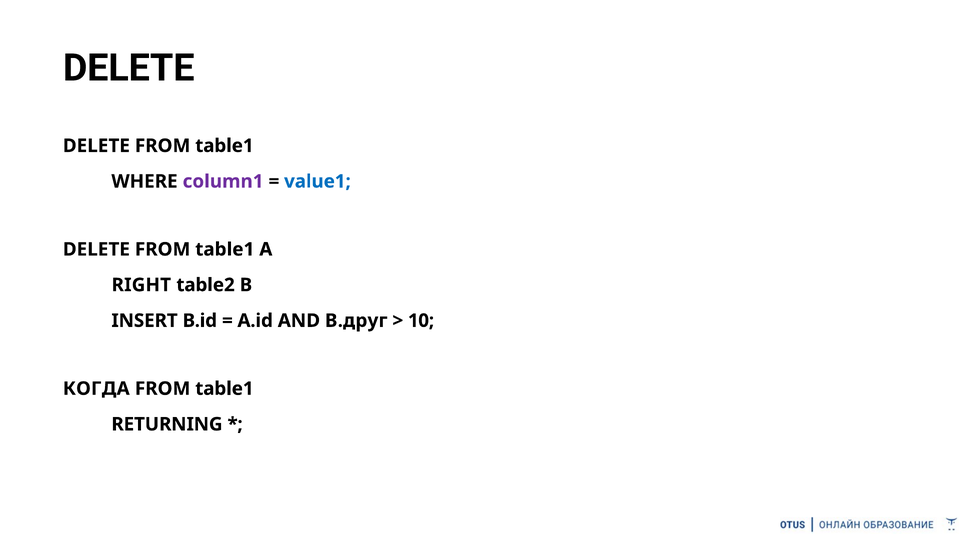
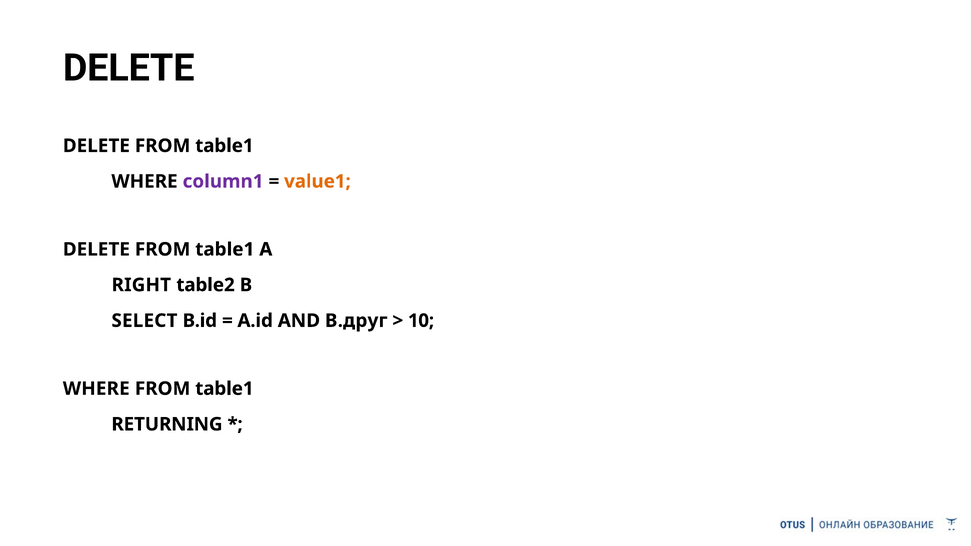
value1 colour: blue -> orange
INSERT: INSERT -> SELECT
КОГДА at (96, 389): КОГДА -> WHERE
